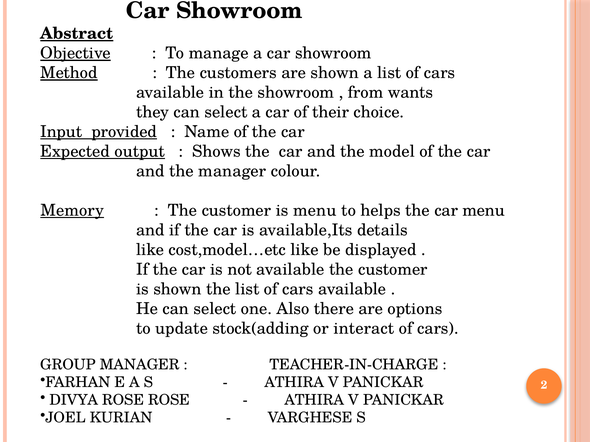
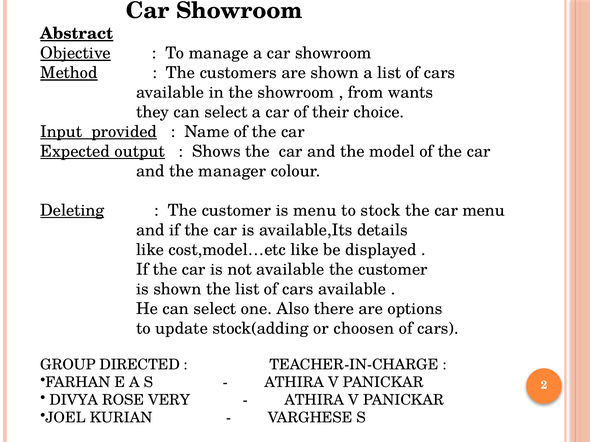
Memory: Memory -> Deleting
helps: helps -> stock
interact: interact -> choosen
GROUP MANAGER: MANAGER -> DIRECTED
ROSE ROSE: ROSE -> VERY
